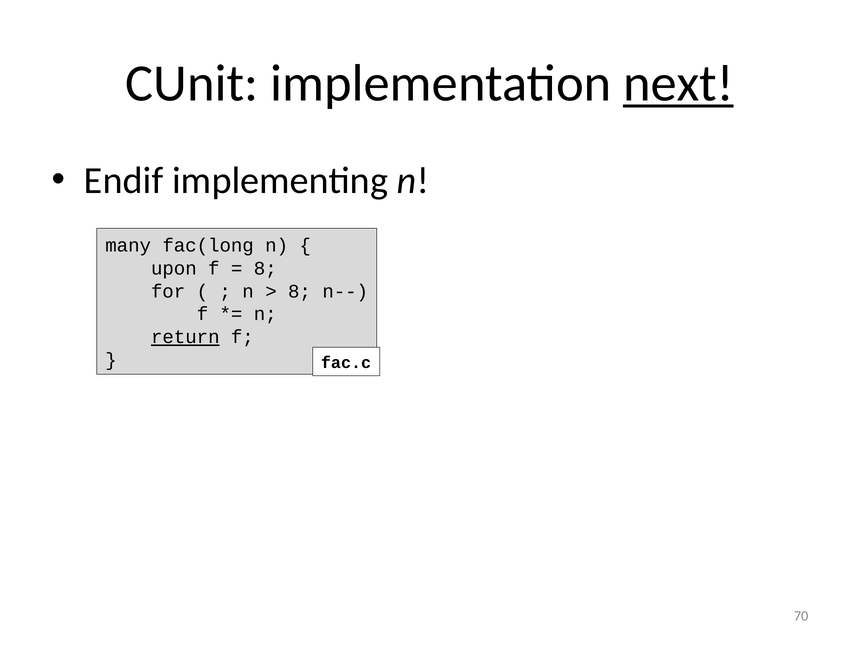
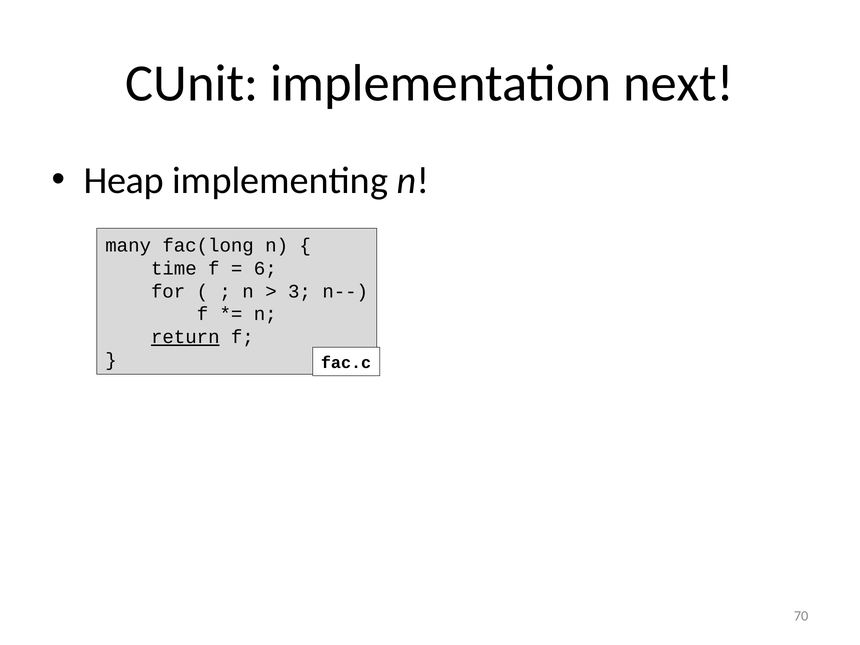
next underline: present -> none
Endif: Endif -> Heap
upon: upon -> time
8 at (265, 268): 8 -> 6
8 at (299, 291): 8 -> 3
